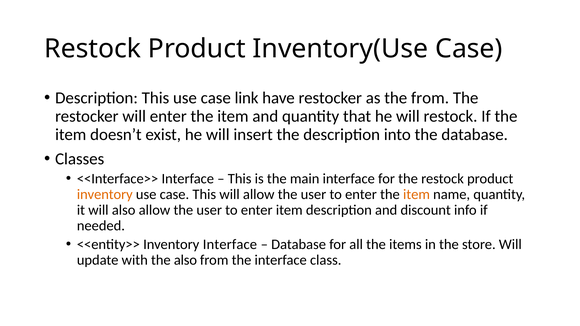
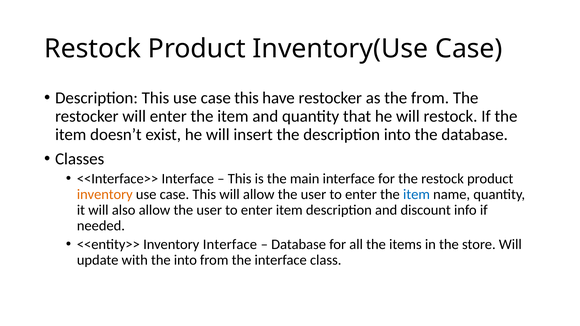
This use case link: link -> this
item at (416, 195) colour: orange -> blue
the also: also -> into
